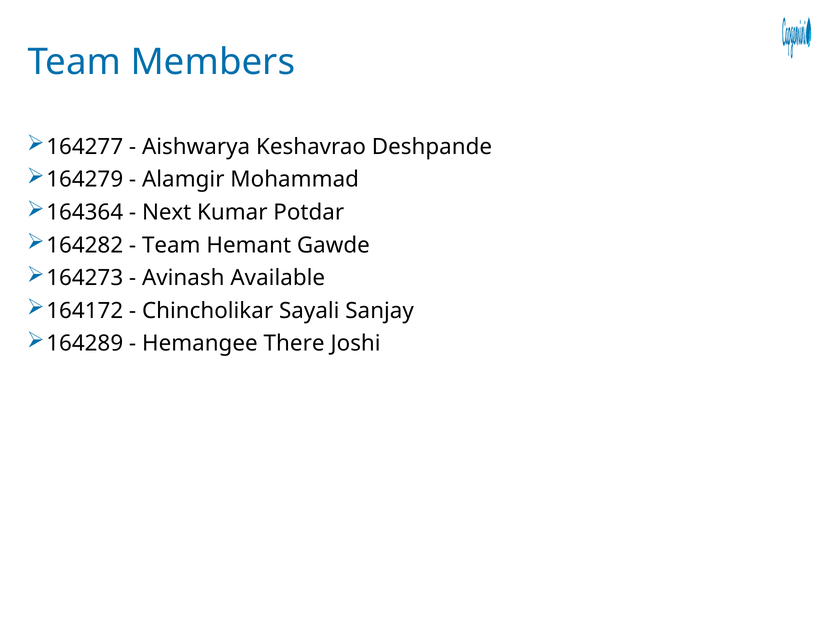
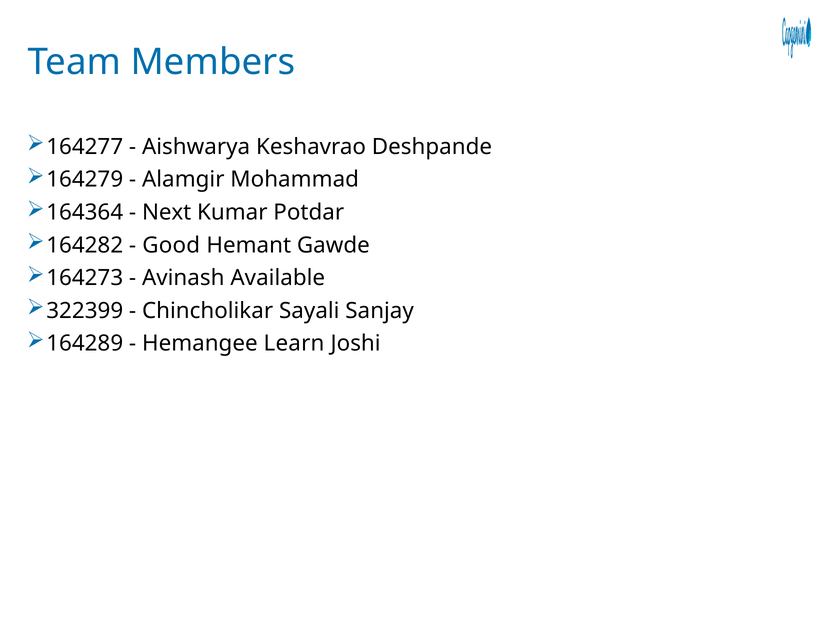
Team at (171, 245): Team -> Good
164172: 164172 -> 322399
There: There -> Learn
